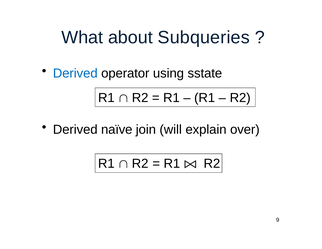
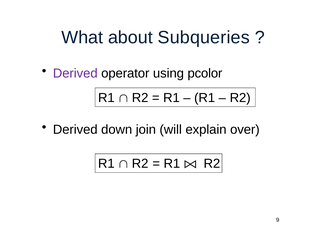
Derived at (75, 73) colour: blue -> purple
sstate: sstate -> pcolor
naïve: naïve -> down
